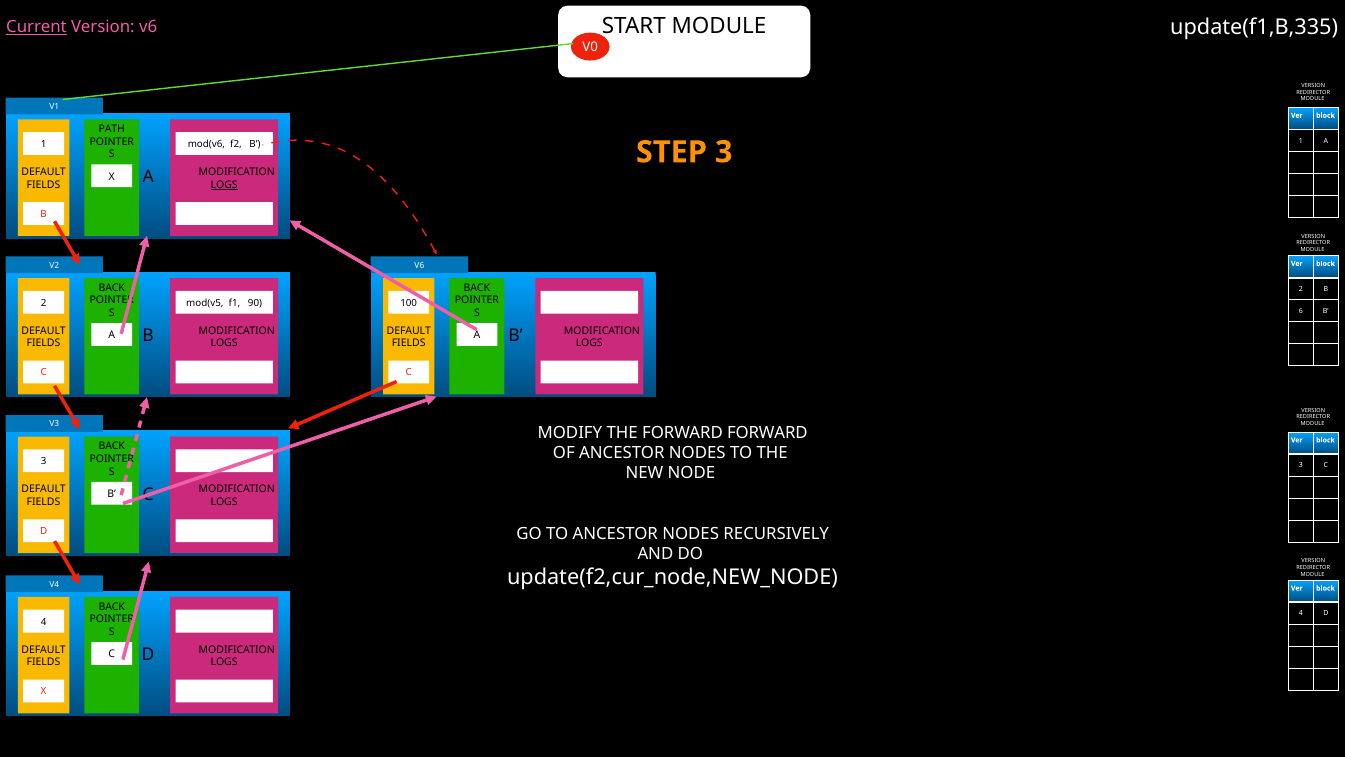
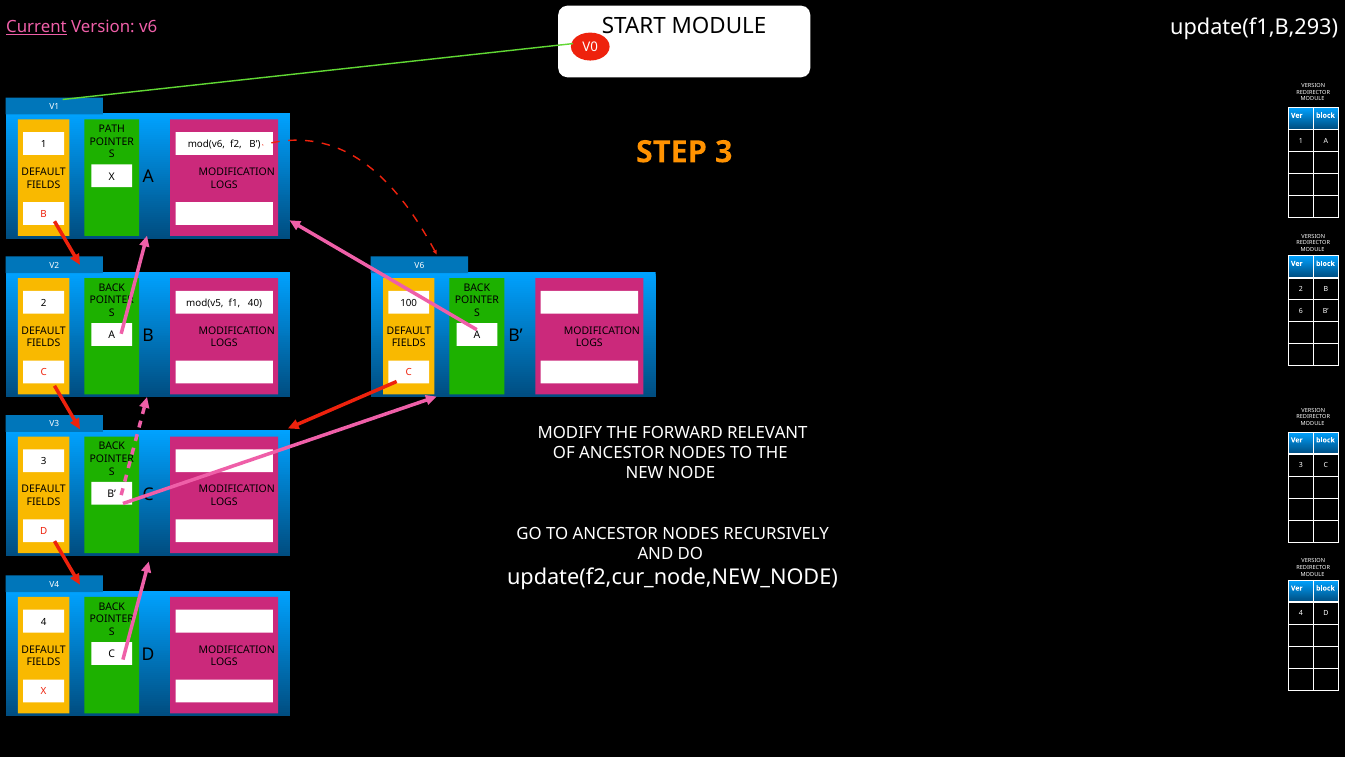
update(f1,B,335: update(f1,B,335 -> update(f1,B,293
LOGS at (224, 185) underline: present -> none
90: 90 -> 40
FORWARD FORWARD: FORWARD -> RELEVANT
